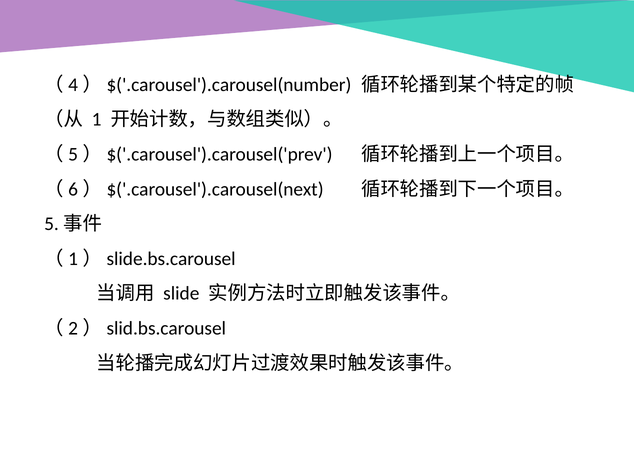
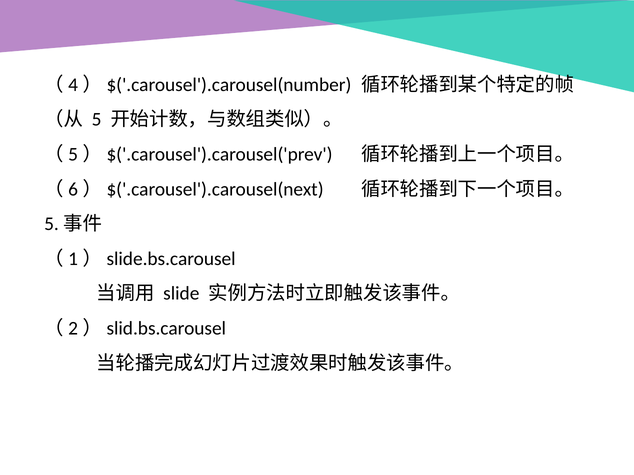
1: 1 -> 5
